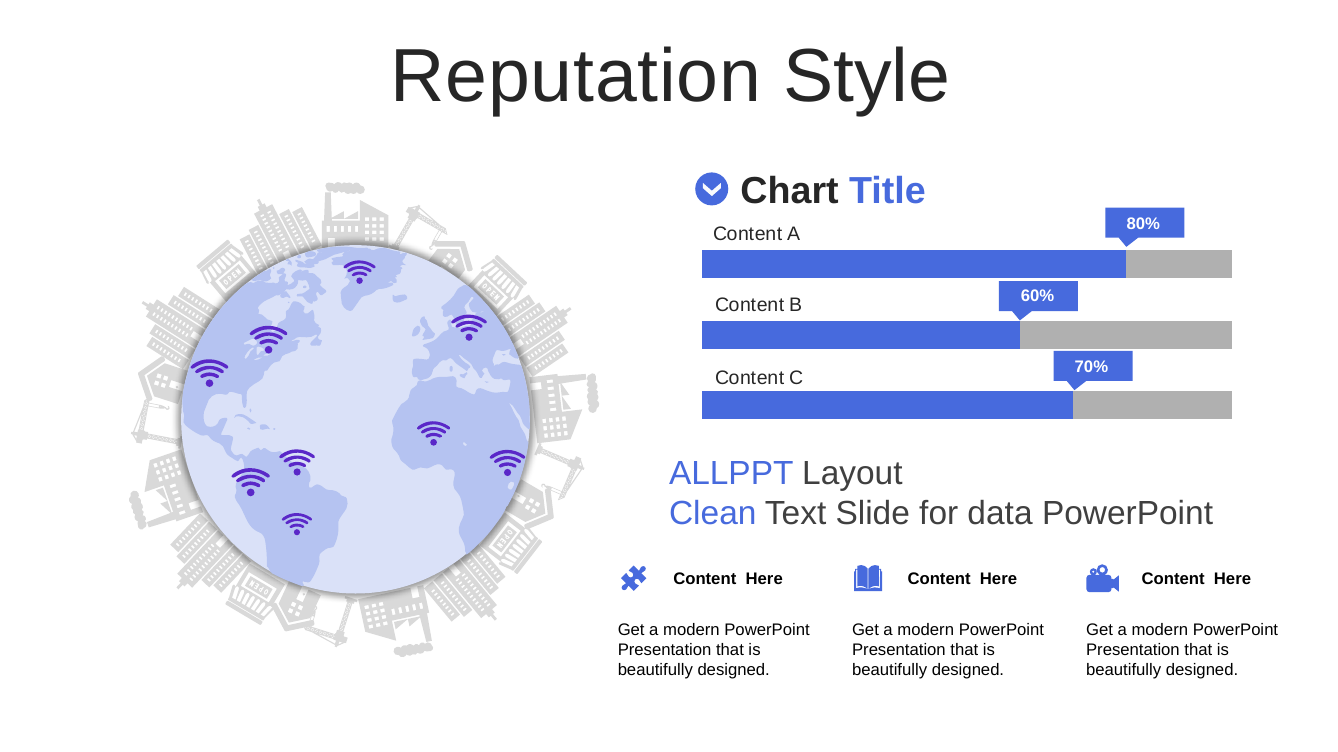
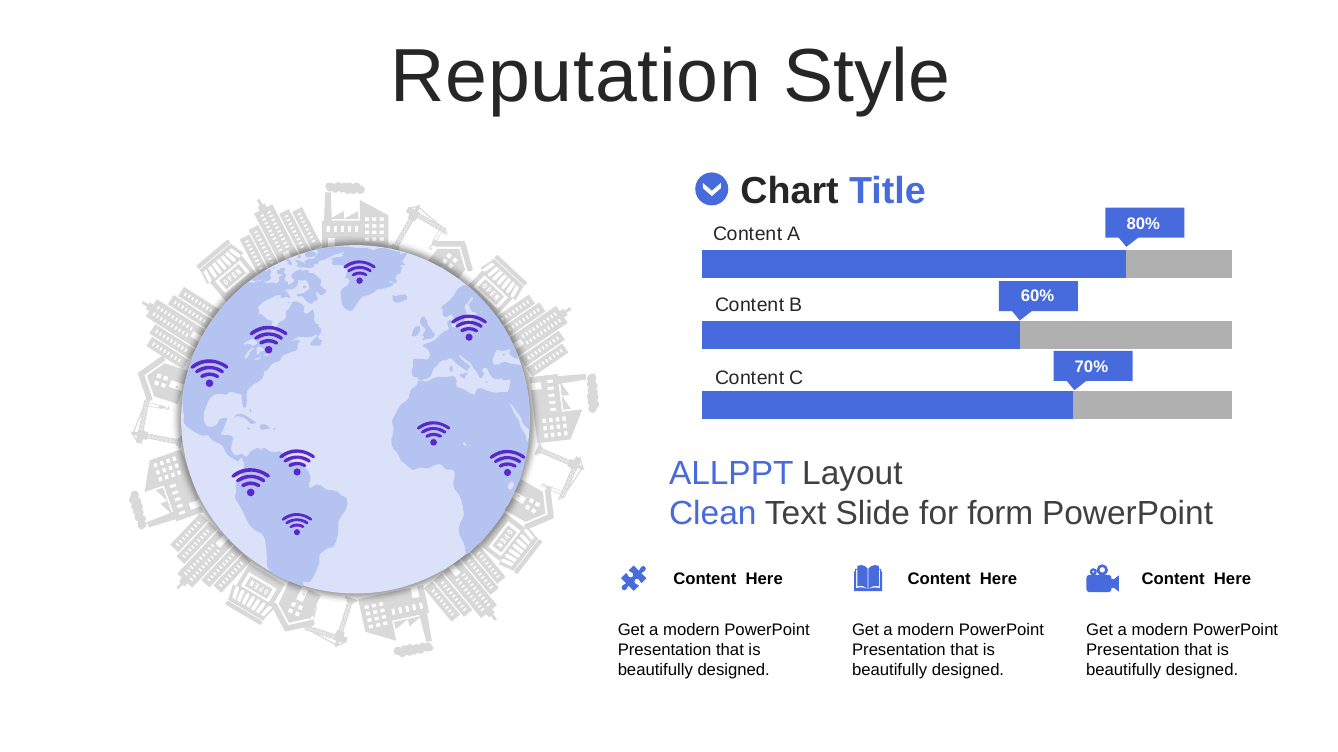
data: data -> form
